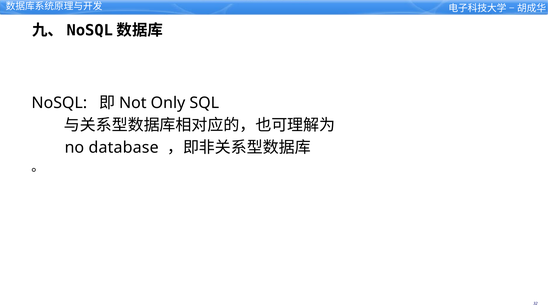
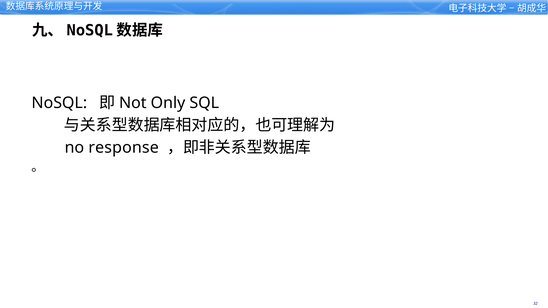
database: database -> response
